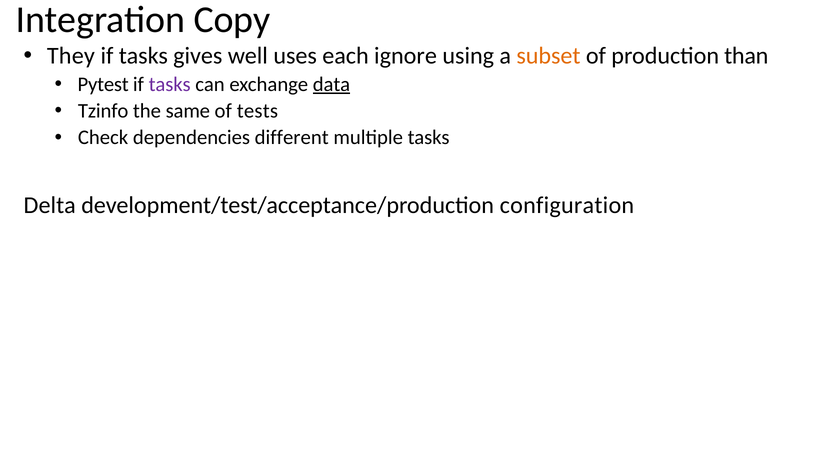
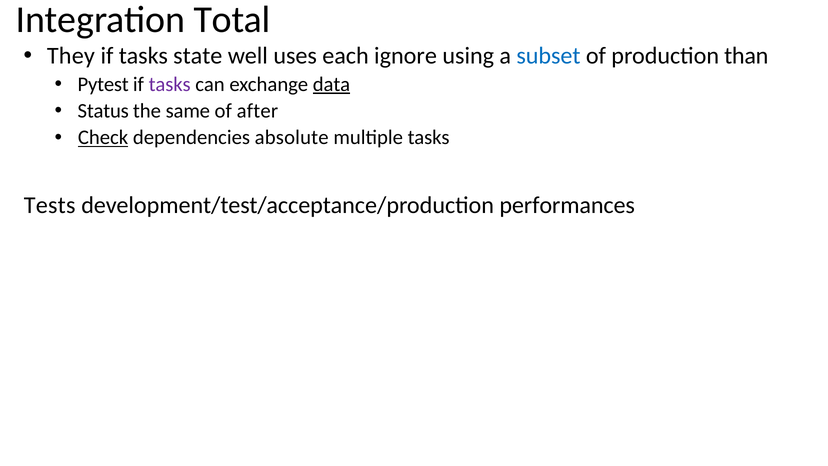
Copy: Copy -> Total
gives: gives -> state
subset colour: orange -> blue
Tzinfo: Tzinfo -> Status
tests: tests -> after
Check underline: none -> present
different: different -> absolute
Delta: Delta -> Tests
configuration: configuration -> performances
